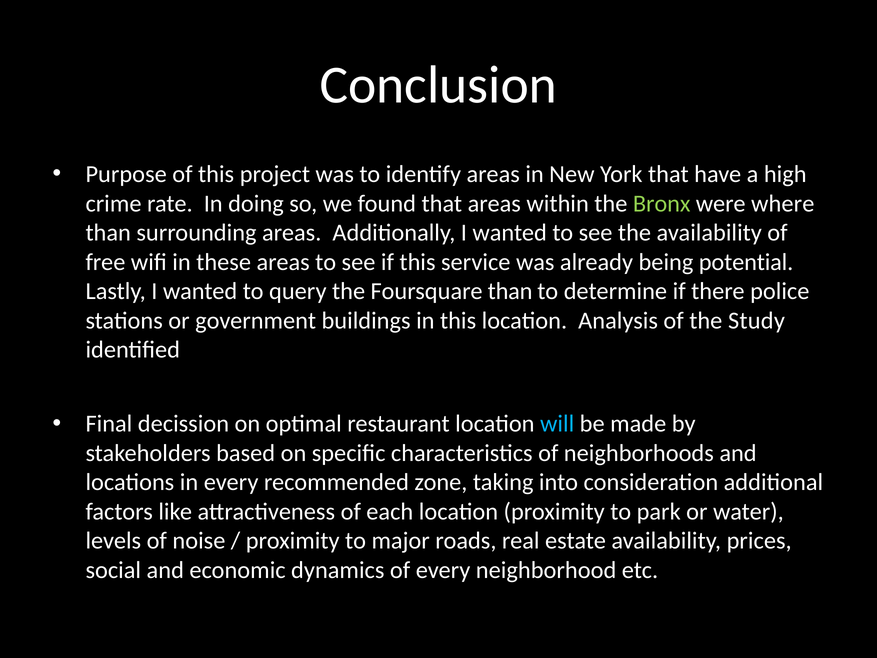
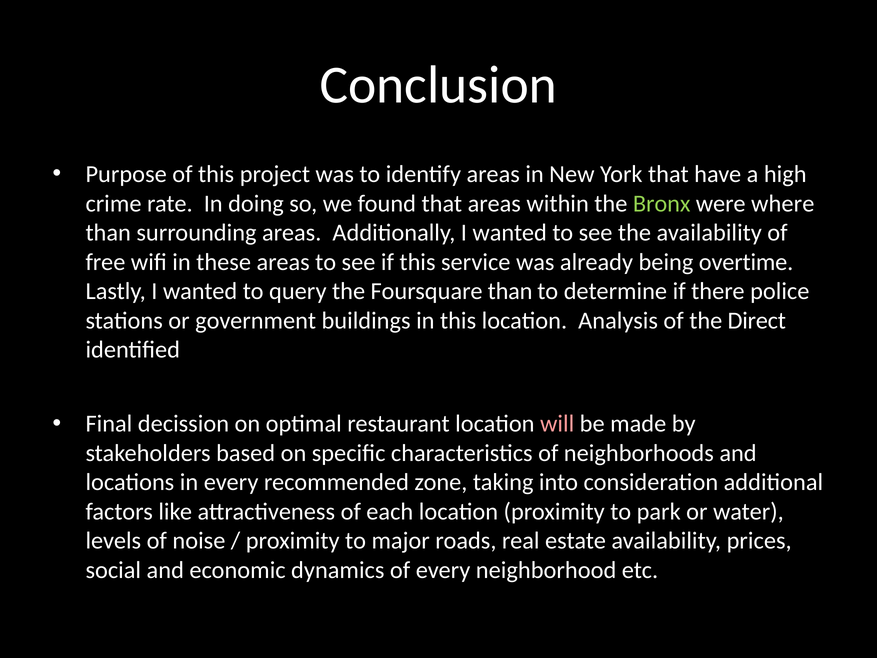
potential: potential -> overtime
Study: Study -> Direct
will colour: light blue -> pink
